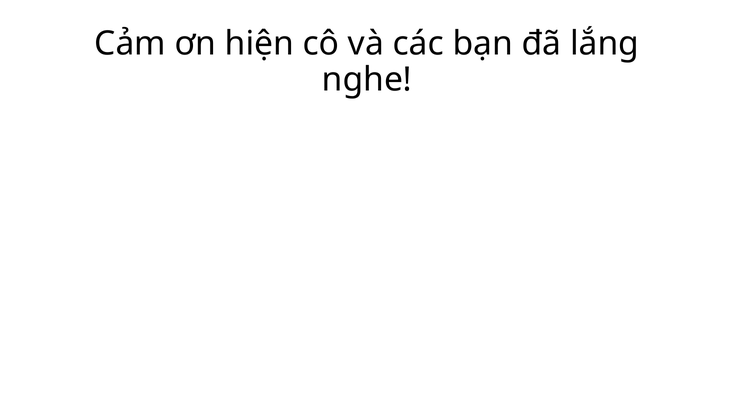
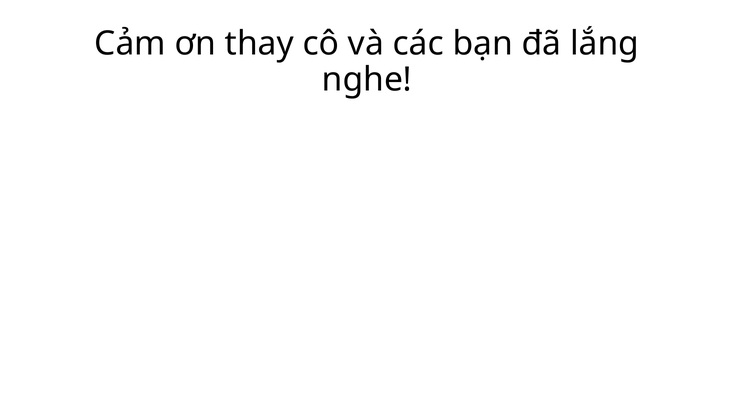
hiện: hiện -> thay
